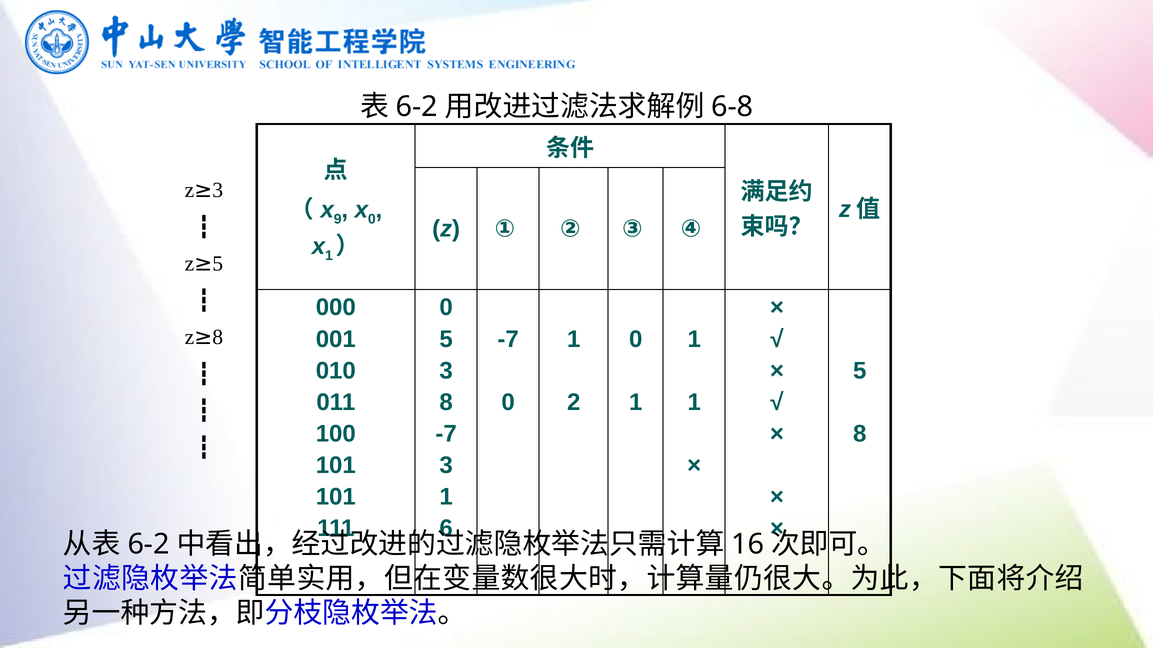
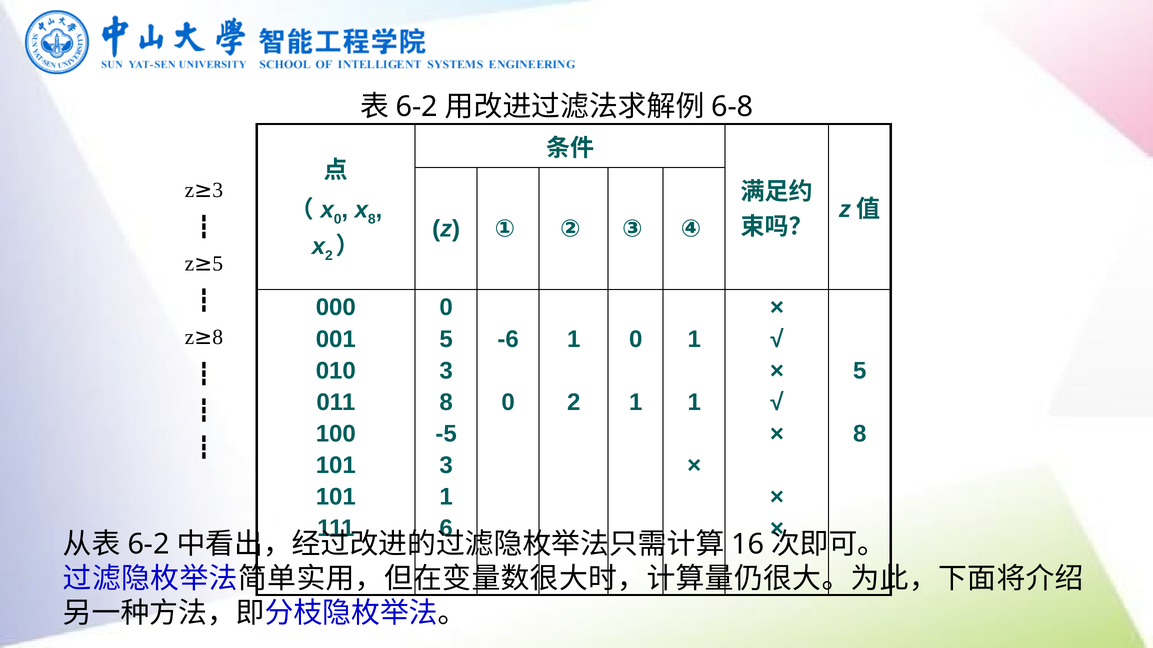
9 at (338, 219): 9 -> 0
0 at (372, 219): 0 -> 8
1 at (329, 256): 1 -> 2
-7 at (508, 339): -7 -> -6
-7 at (446, 434): -7 -> -5
